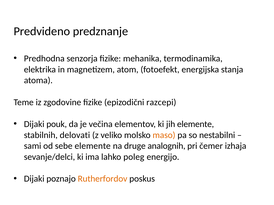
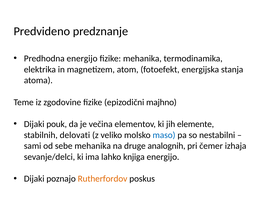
Predhodna senzorja: senzorja -> energijo
razcepi: razcepi -> majhno
maso colour: orange -> blue
sebe elemente: elemente -> mehanika
poleg: poleg -> knjiga
